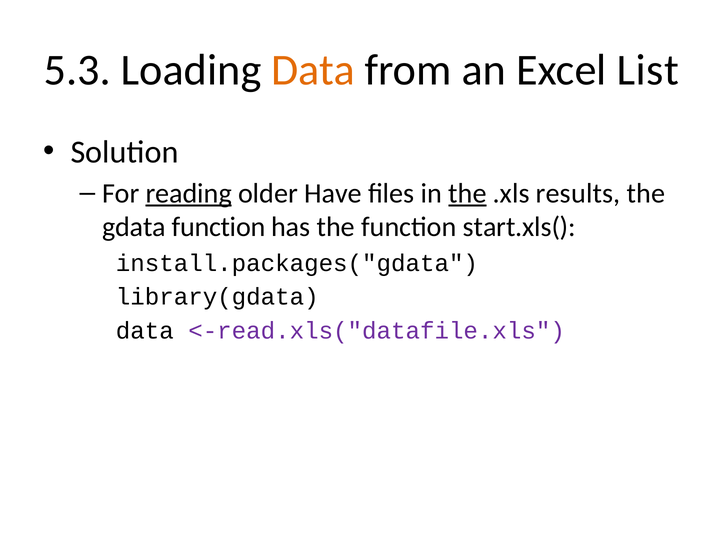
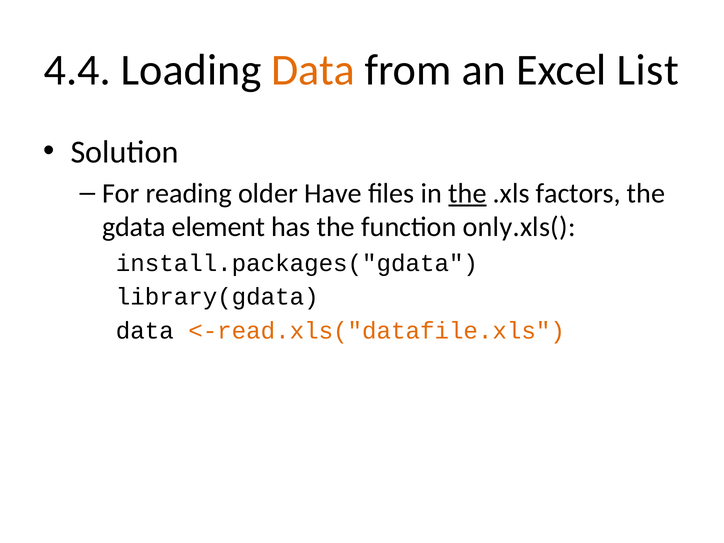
5.3: 5.3 -> 4.4
reading underline: present -> none
results: results -> factors
gdata function: function -> element
start.xls(: start.xls( -> only.xls(
<-read.xls("datafile.xls colour: purple -> orange
